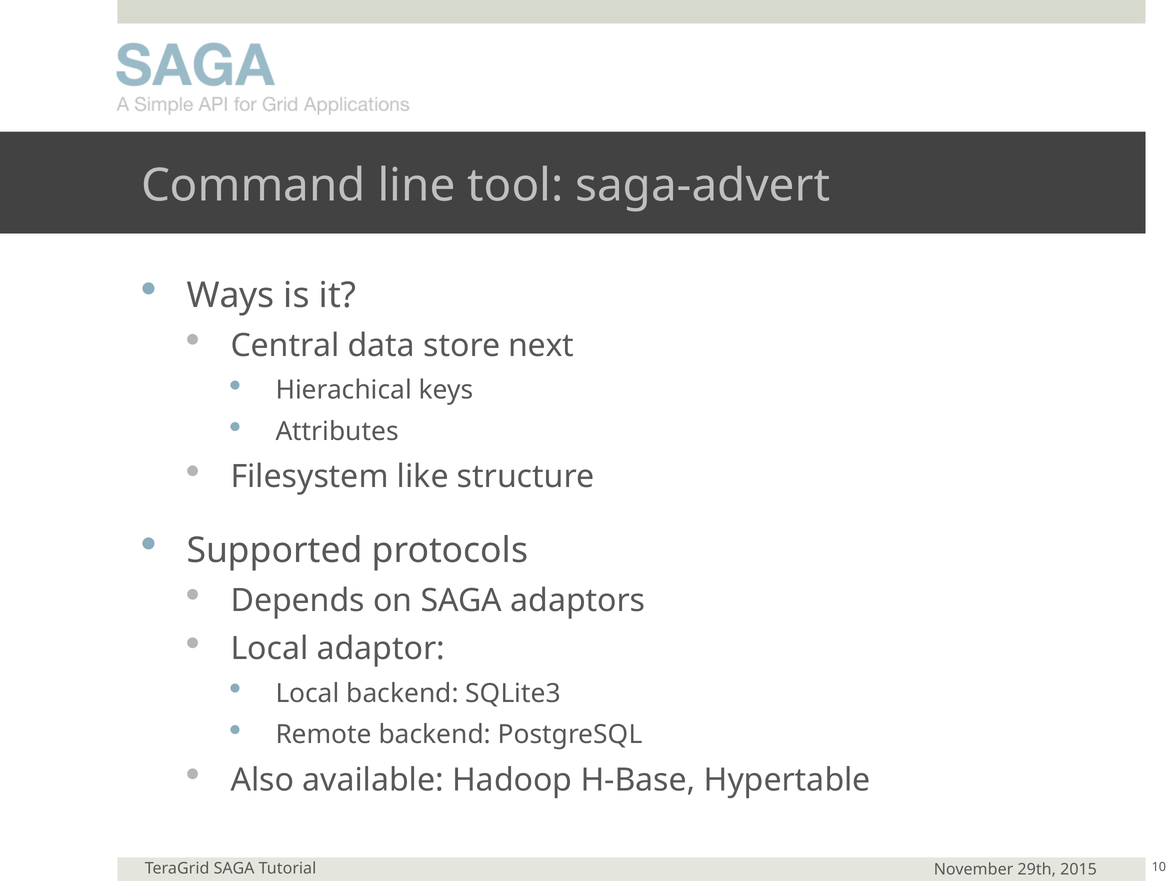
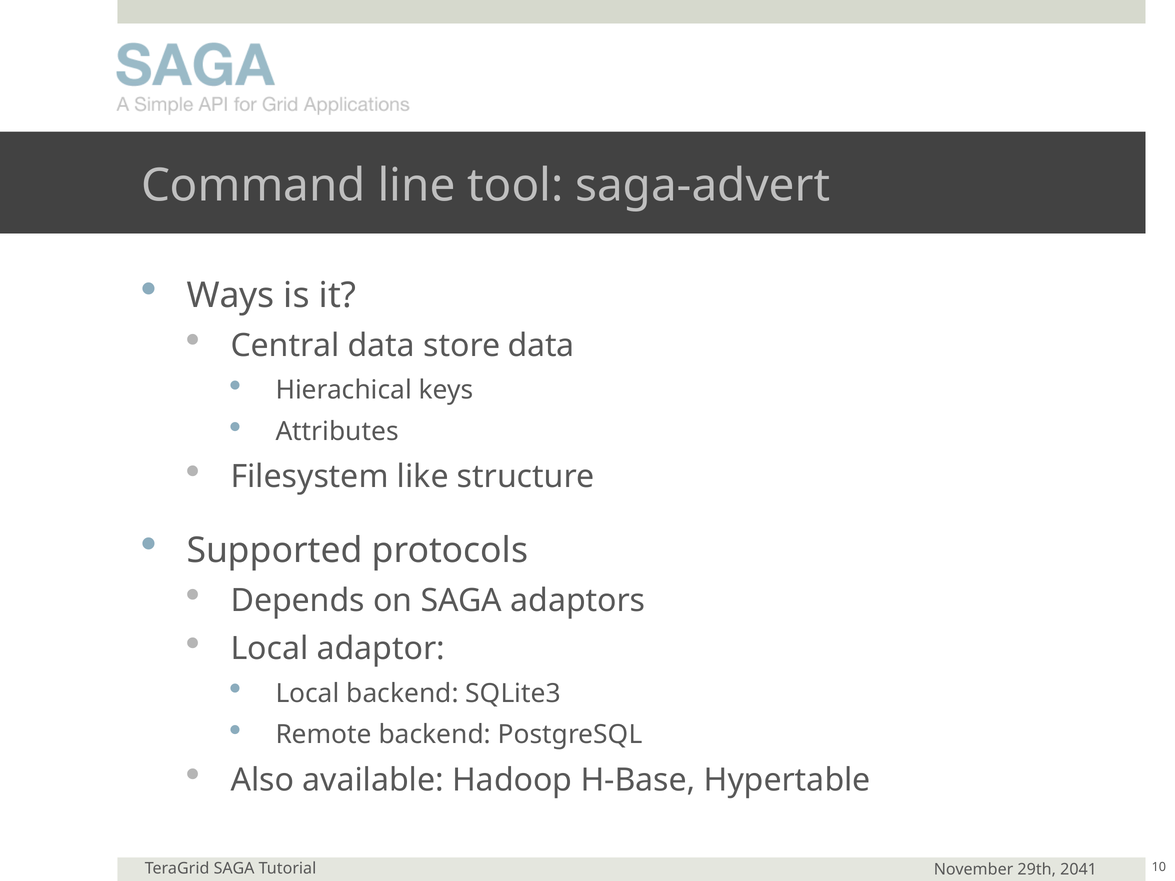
store next: next -> data
2015: 2015 -> 2041
